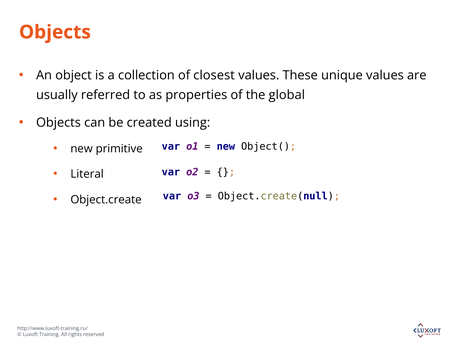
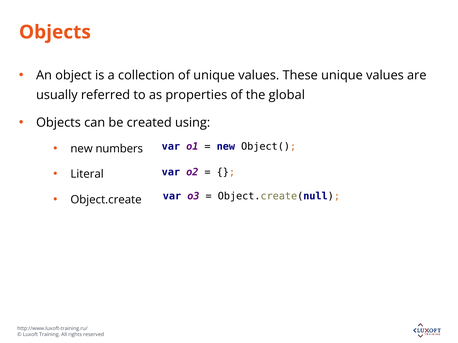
of closest: closest -> unique
primitive: primitive -> numbers
